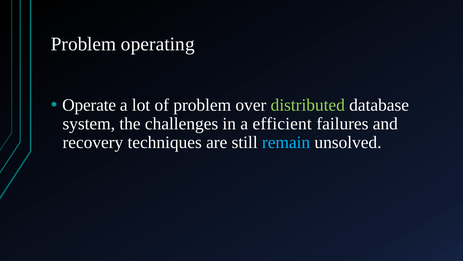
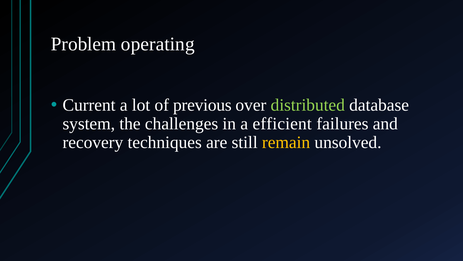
Operate: Operate -> Current
of problem: problem -> previous
remain colour: light blue -> yellow
